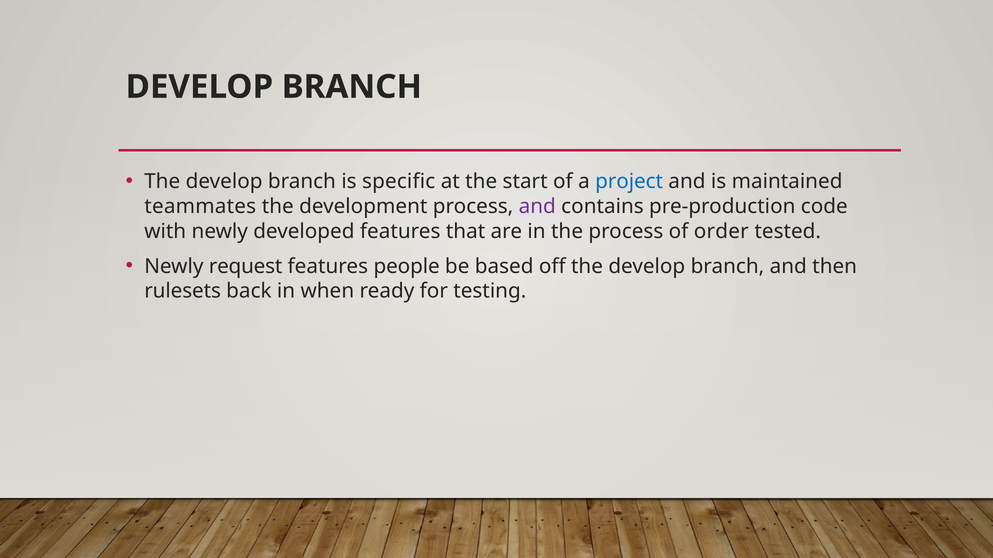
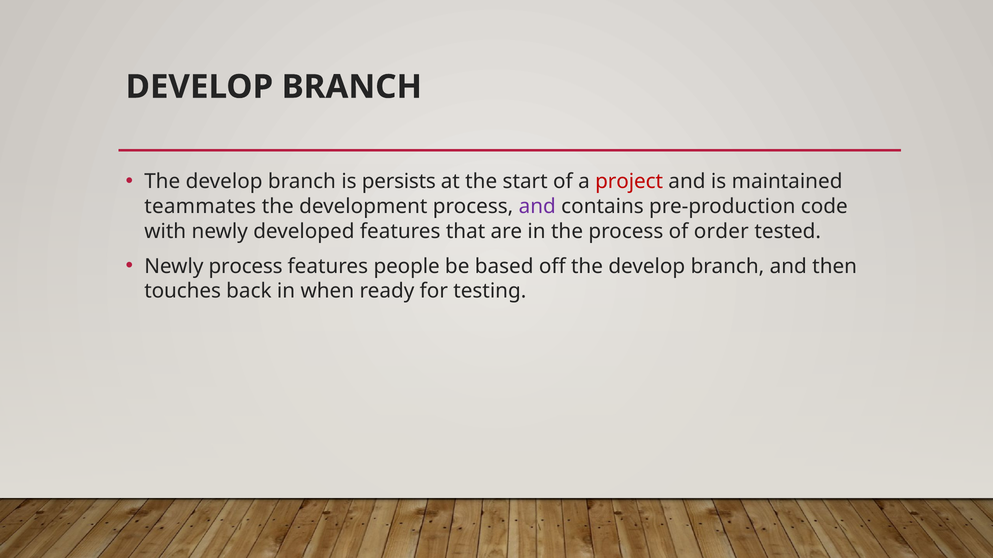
specific: specific -> persists
project colour: blue -> red
Newly request: request -> process
rulesets: rulesets -> touches
